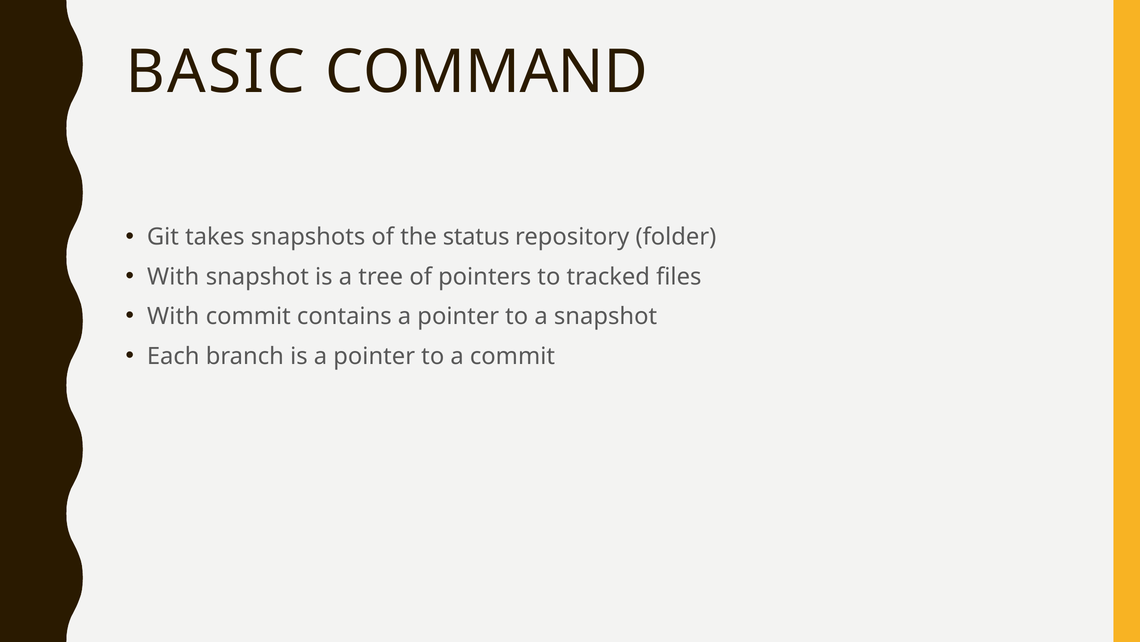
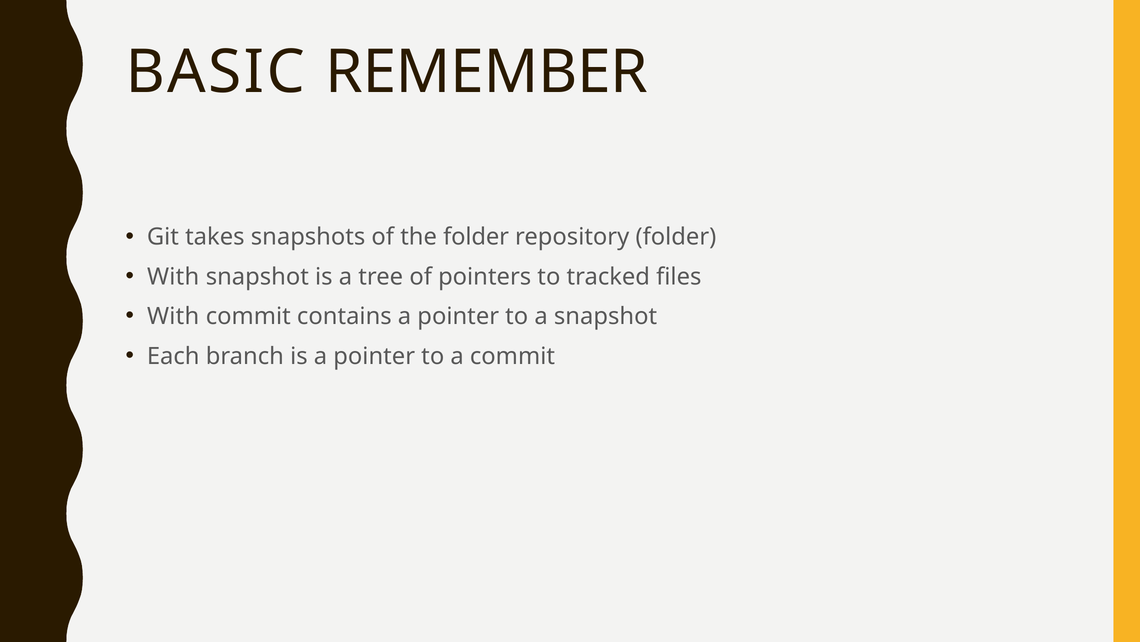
COMMAND: COMMAND -> REMEMBER
the status: status -> folder
